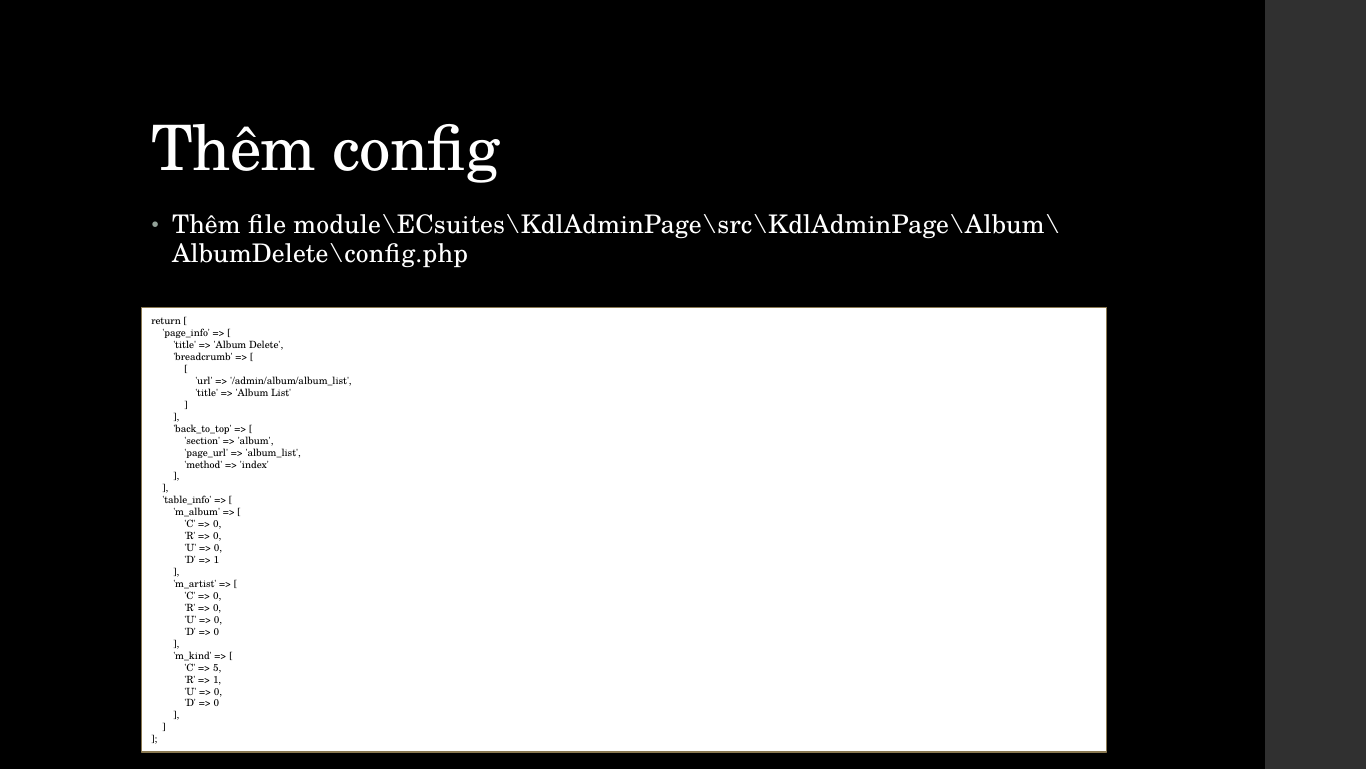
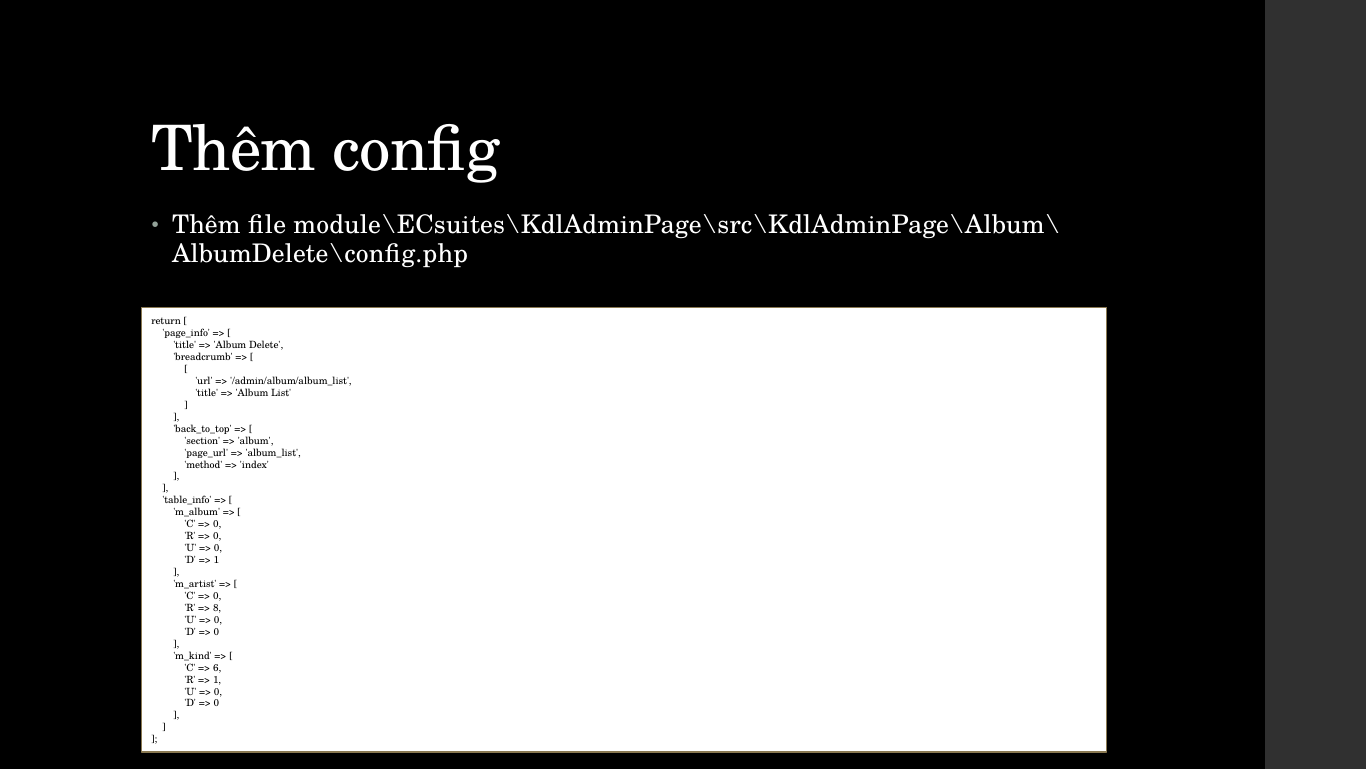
0 at (217, 608): 0 -> 8
5: 5 -> 6
